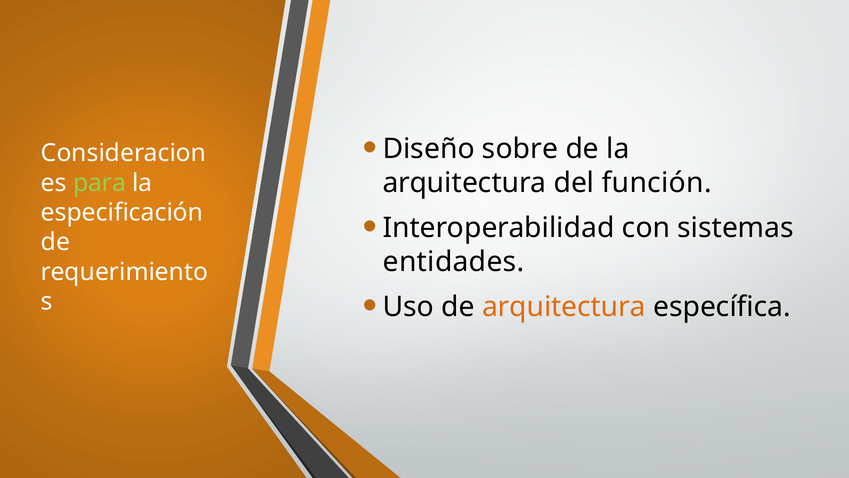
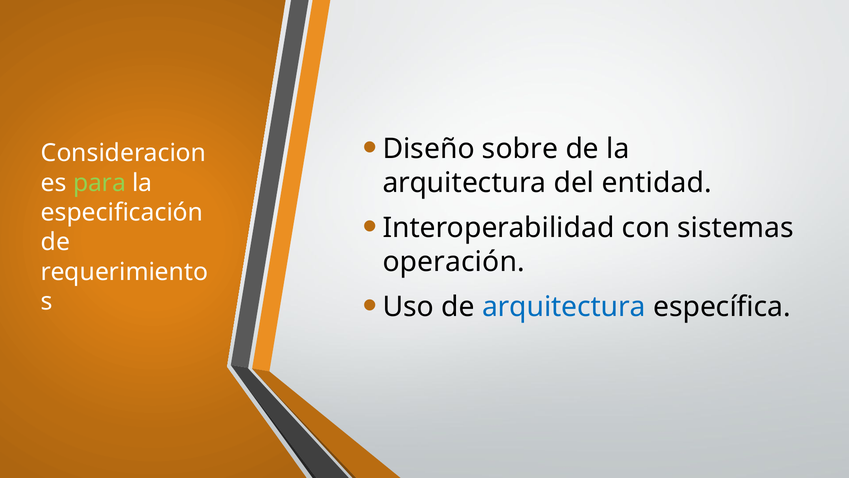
función: función -> entidad
entidades: entidades -> operación
arquitectura at (564, 306) colour: orange -> blue
